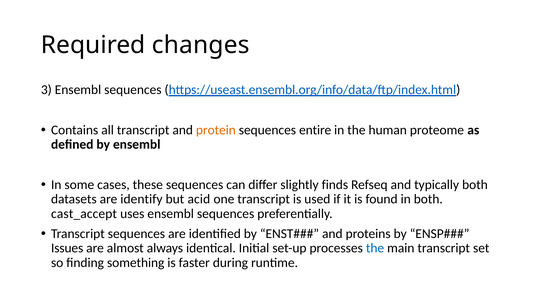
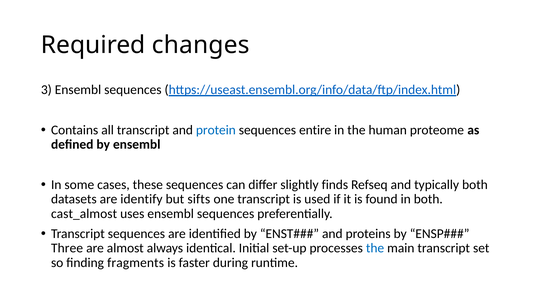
protein colour: orange -> blue
acid: acid -> sifts
cast_accept: cast_accept -> cast_almost
Issues: Issues -> Three
something: something -> fragments
